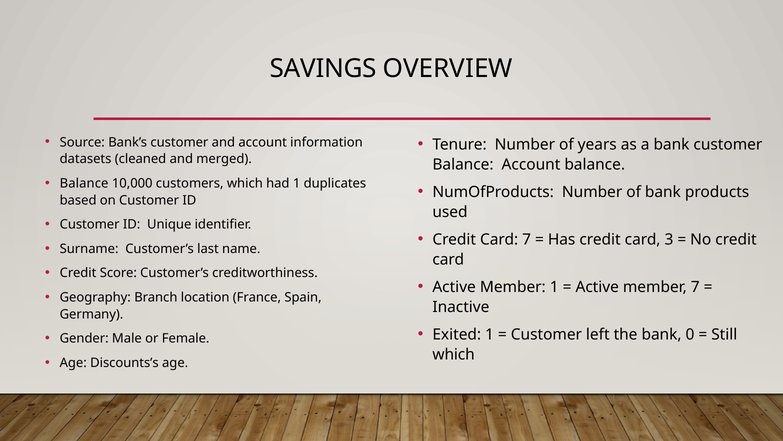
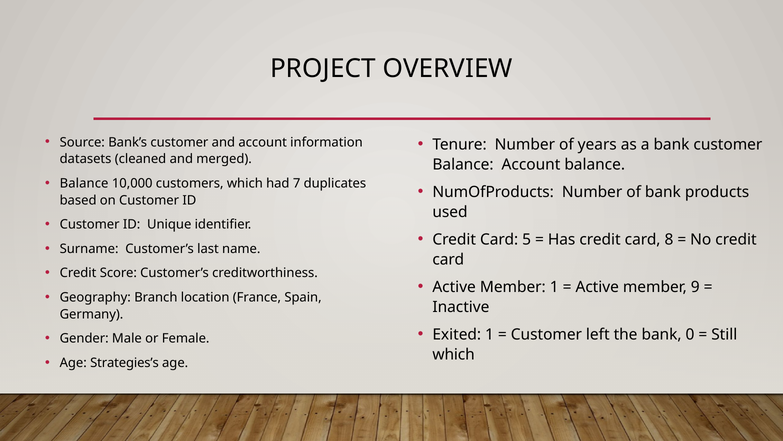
SAVINGS: SAVINGS -> PROJECT
had 1: 1 -> 7
Card 7: 7 -> 5
3: 3 -> 8
member 7: 7 -> 9
Discounts’s: Discounts’s -> Strategies’s
